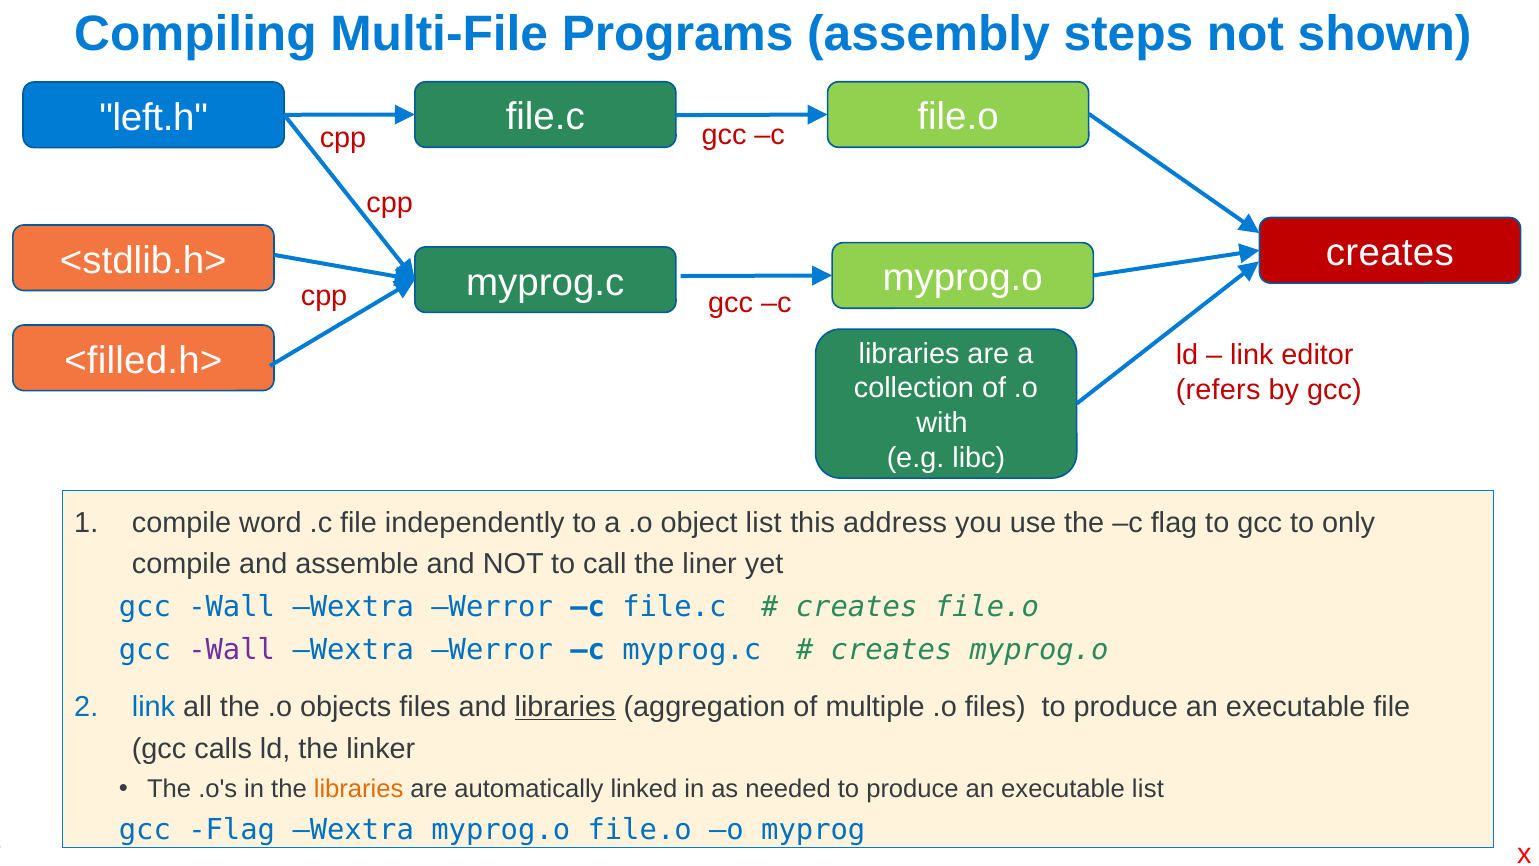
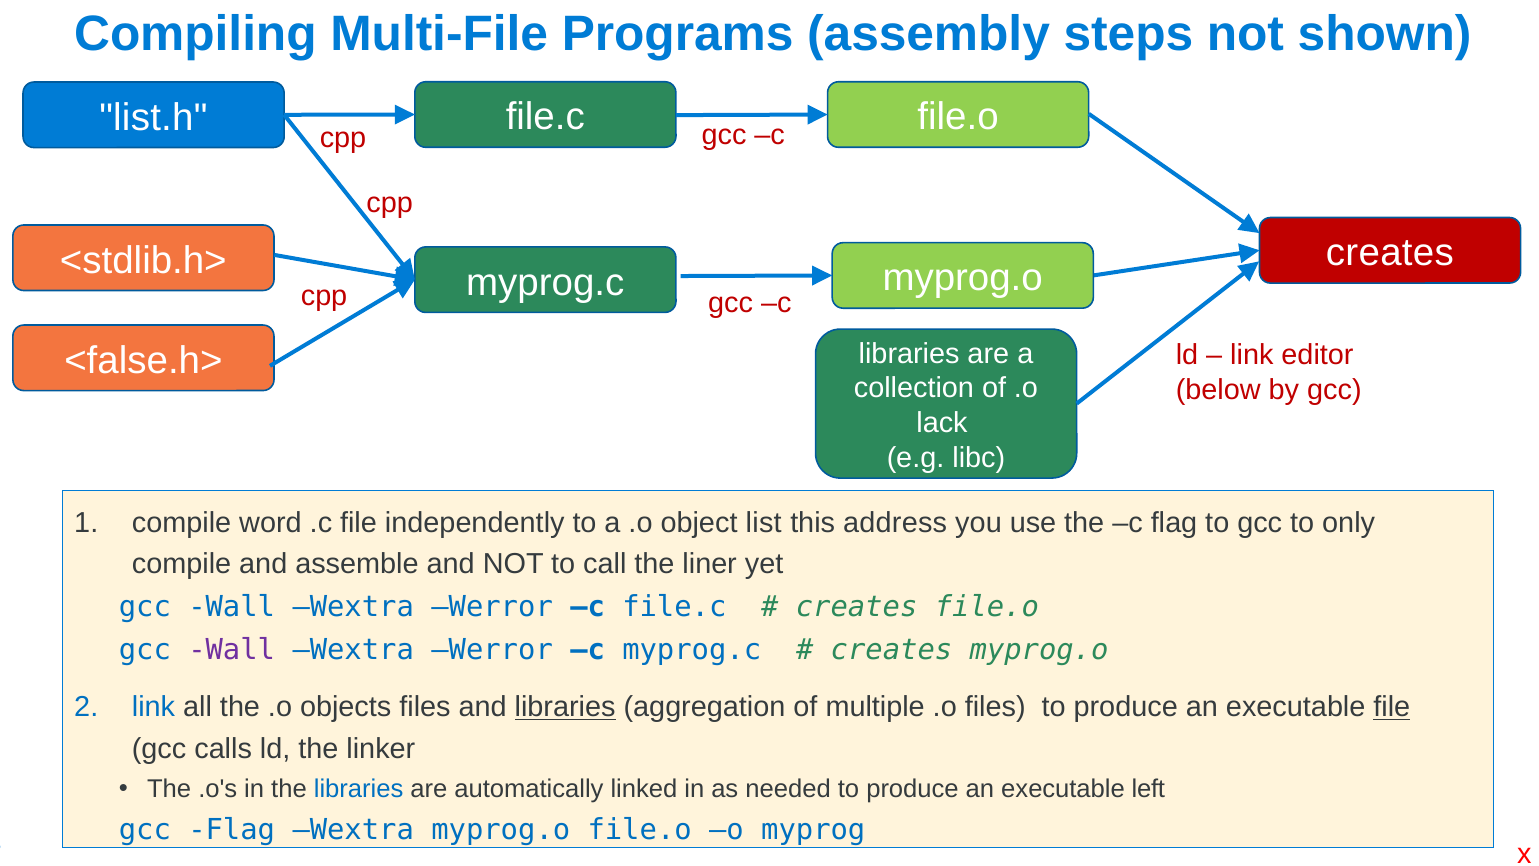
left.h: left.h -> list.h
<filled.h>: <filled.h> -> <false.h>
refers: refers -> below
with: with -> lack
file at (1392, 707) underline: none -> present
libraries at (359, 789) colour: orange -> blue
executable list: list -> left
